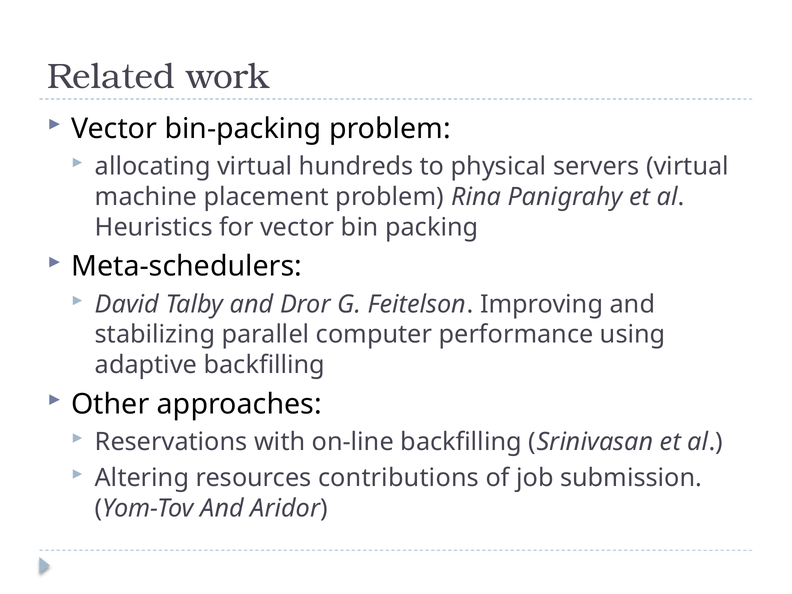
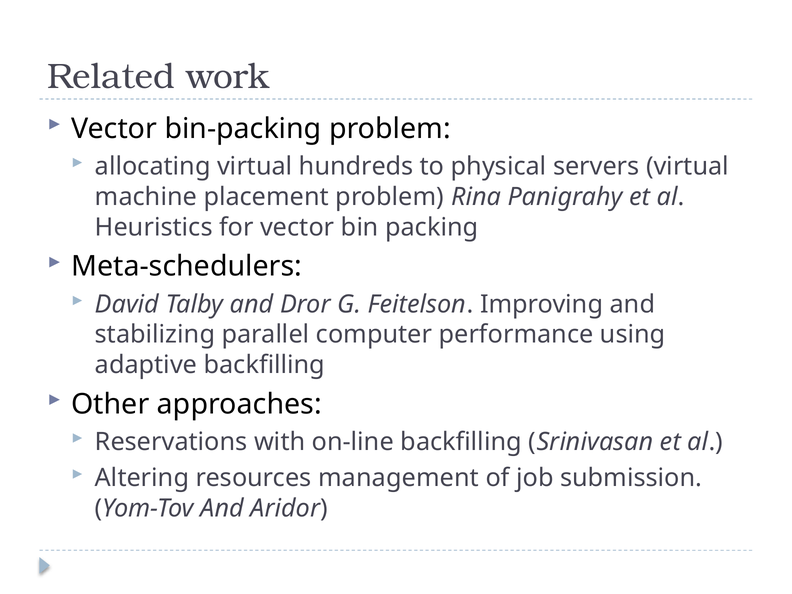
contributions: contributions -> management
